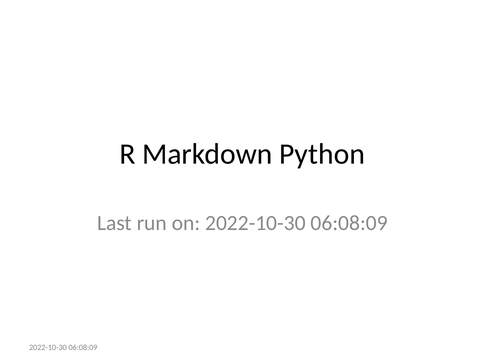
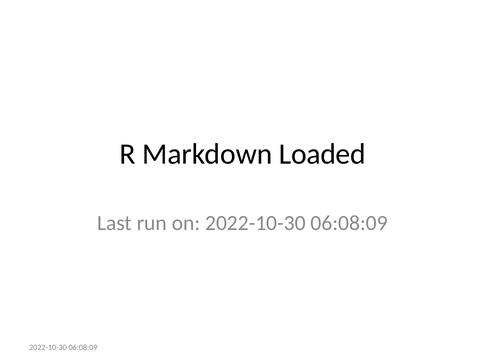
Python: Python -> Loaded
